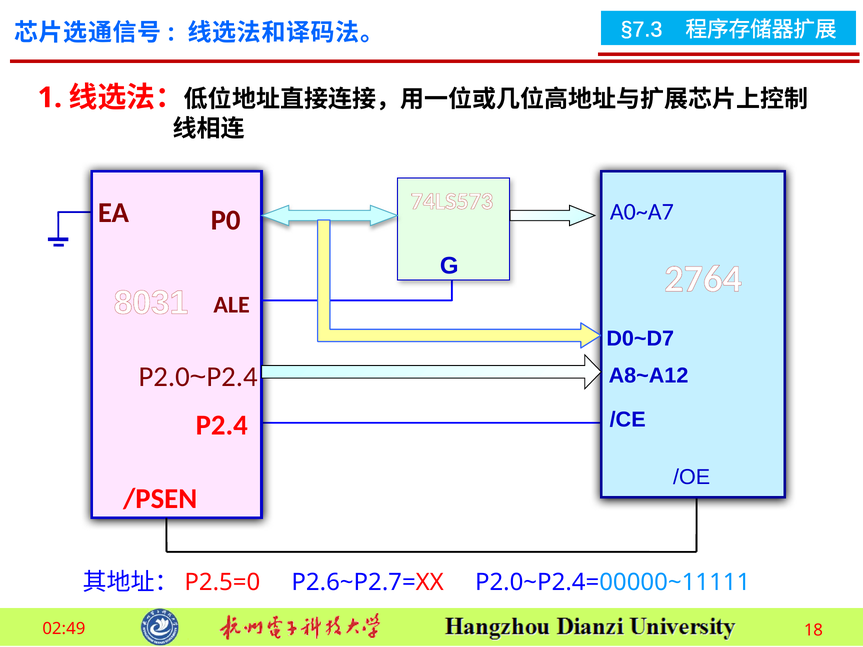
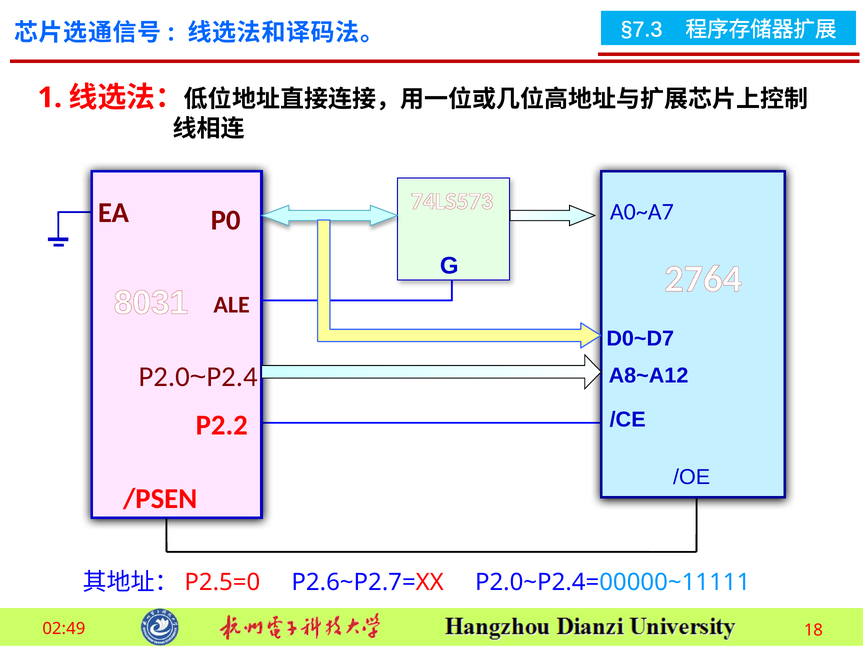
P2.4: P2.4 -> P2.2
